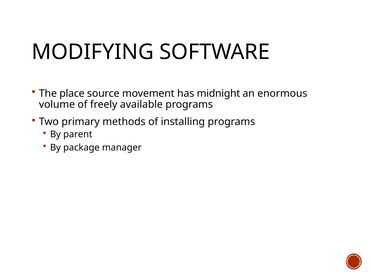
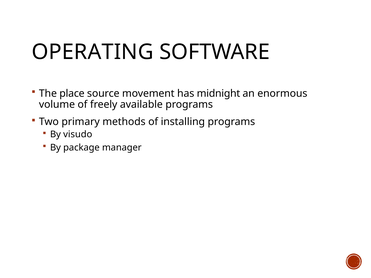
MODIFYING: MODIFYING -> OPERATING
parent: parent -> visudo
